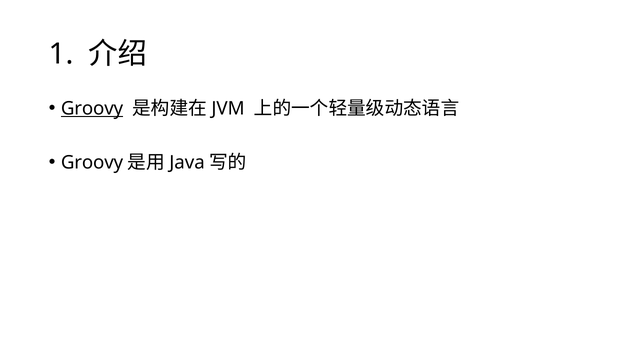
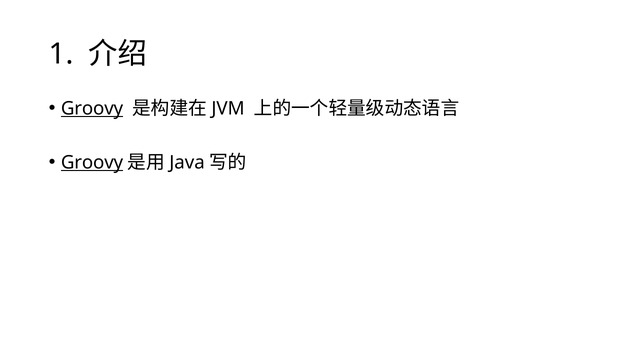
Groovy at (92, 162) underline: none -> present
